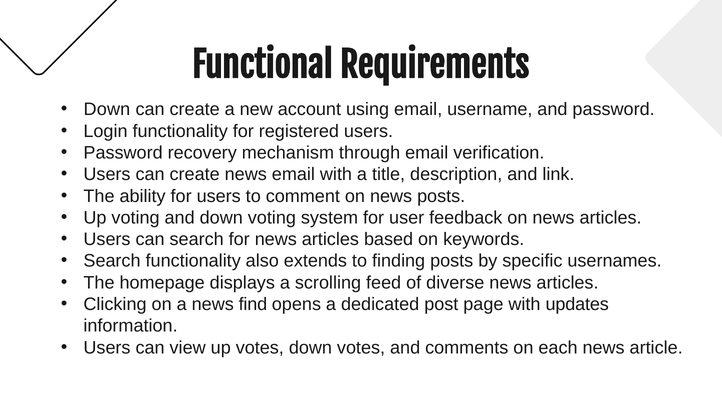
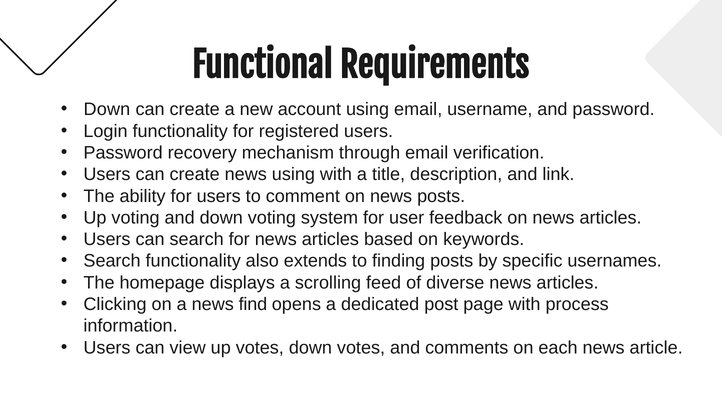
news email: email -> using
updates: updates -> process
